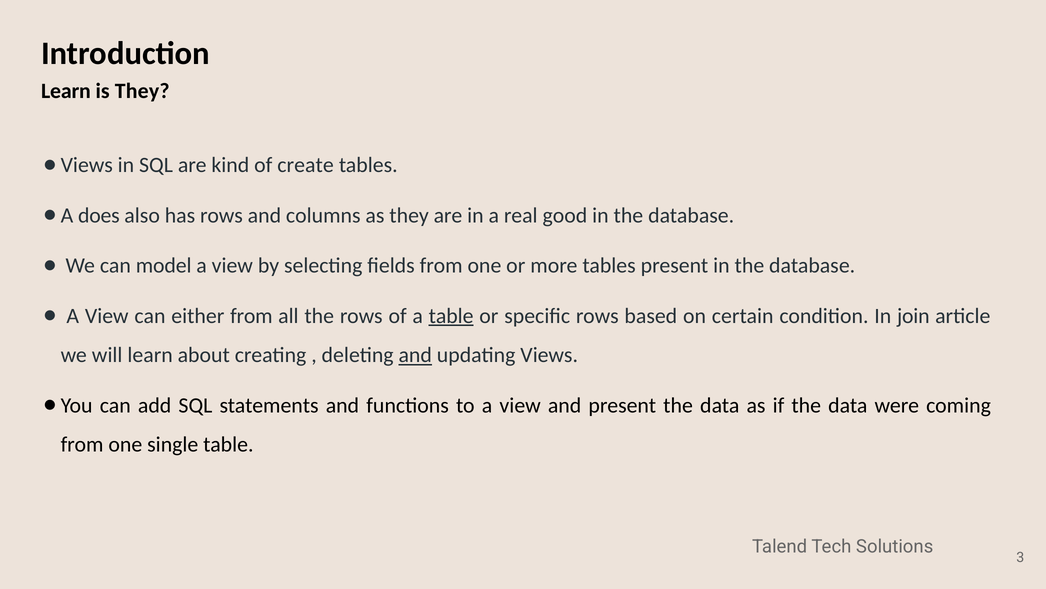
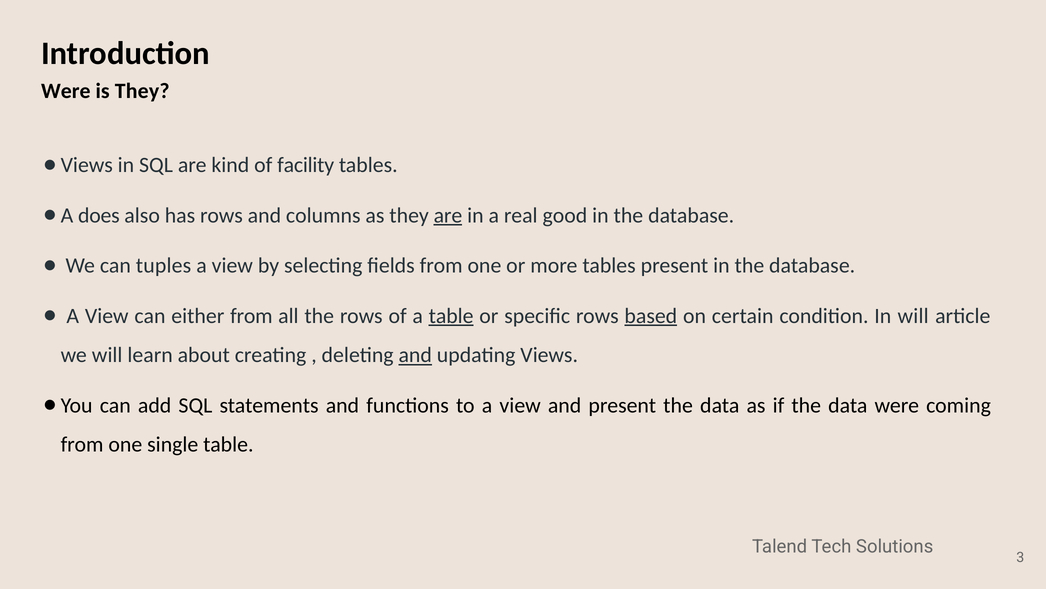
Learn at (66, 91): Learn -> Were
create: create -> facility
are at (448, 215) underline: none -> present
model: model -> tuples
based underline: none -> present
In join: join -> will
